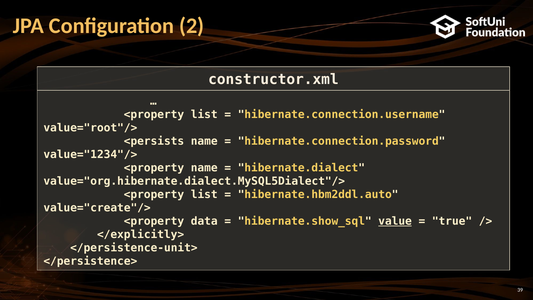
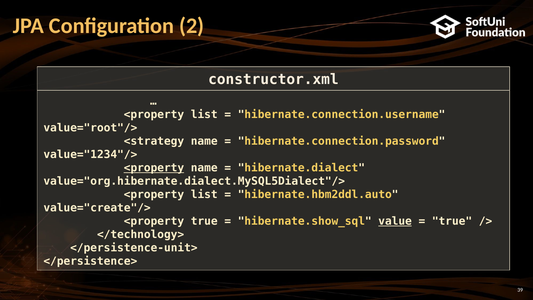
<persists: <persists -> <strategy
<property at (154, 168) underline: none -> present
<property data: data -> true
</explicitly>: </explicitly> -> </technology>
